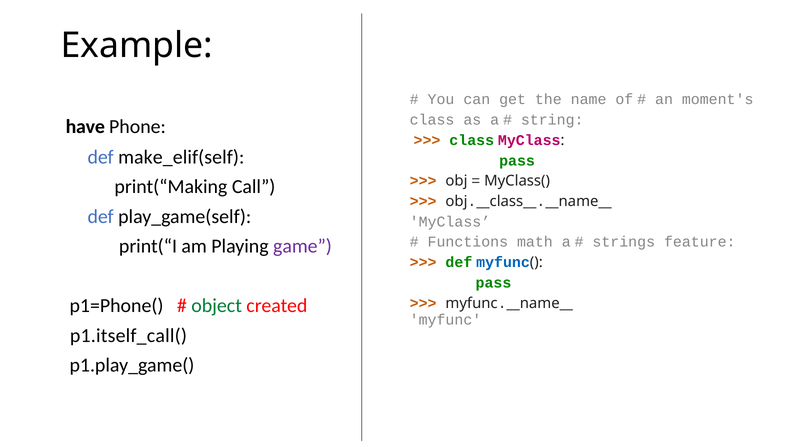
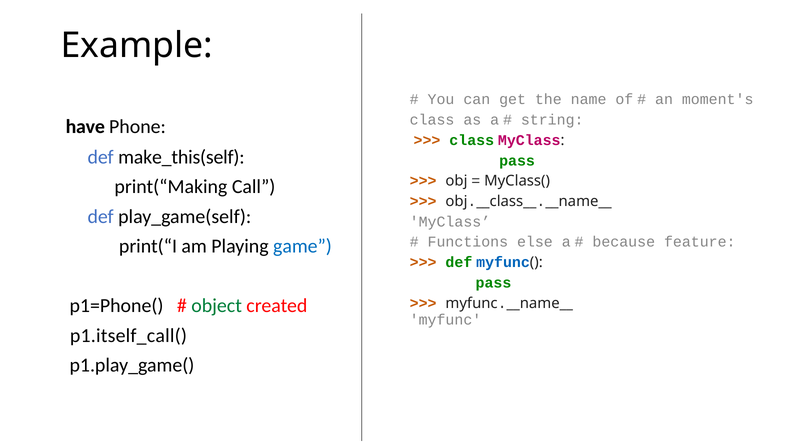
make_elif(self: make_elif(self -> make_this(self
math: math -> else
strings: strings -> because
game colour: purple -> blue
